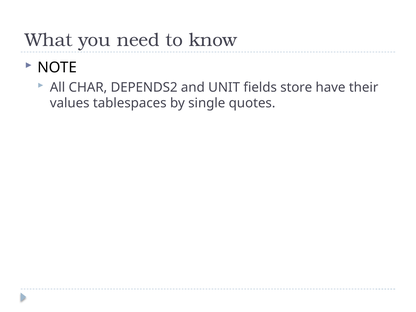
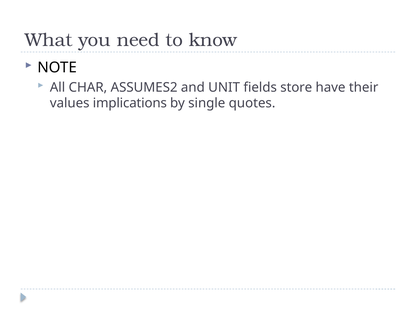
DEPENDS2: DEPENDS2 -> ASSUMES2
tablespaces: tablespaces -> implications
